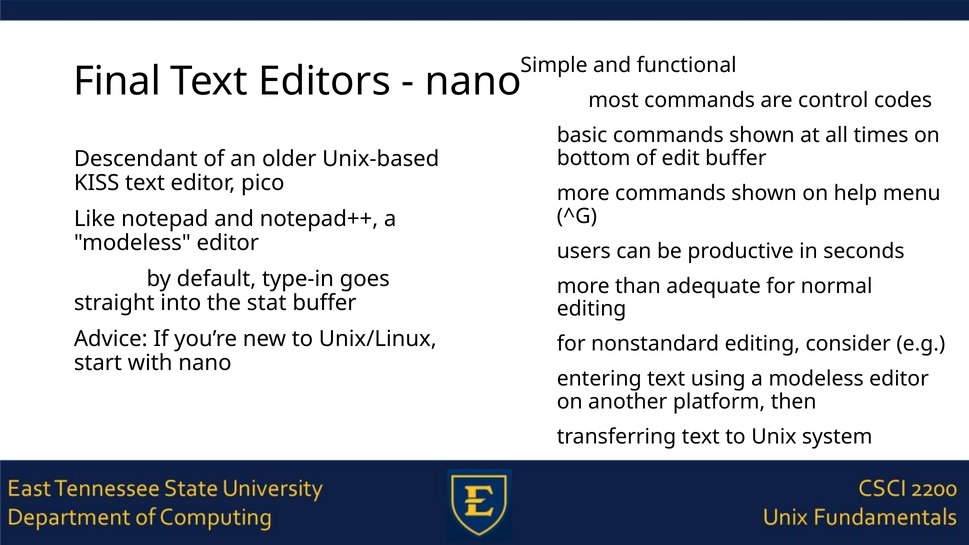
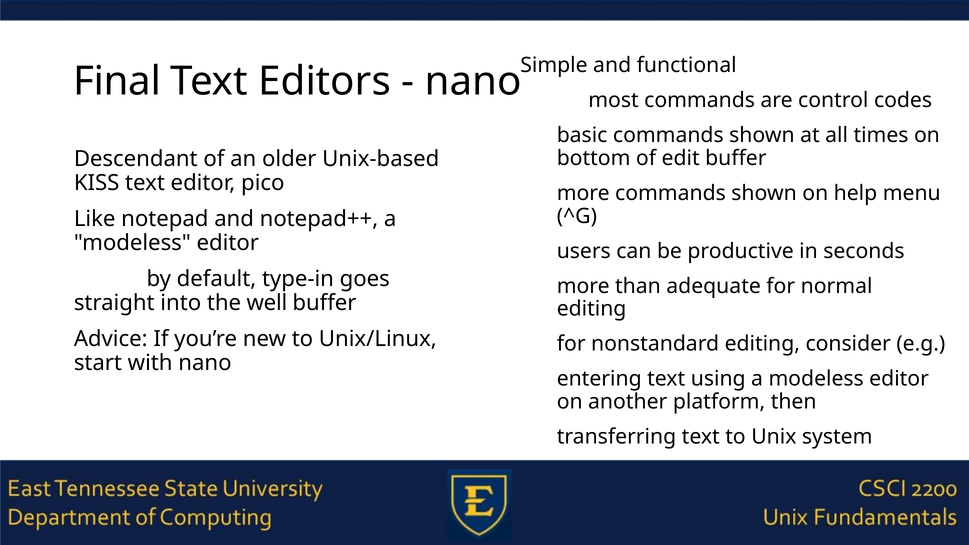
stat: stat -> well
